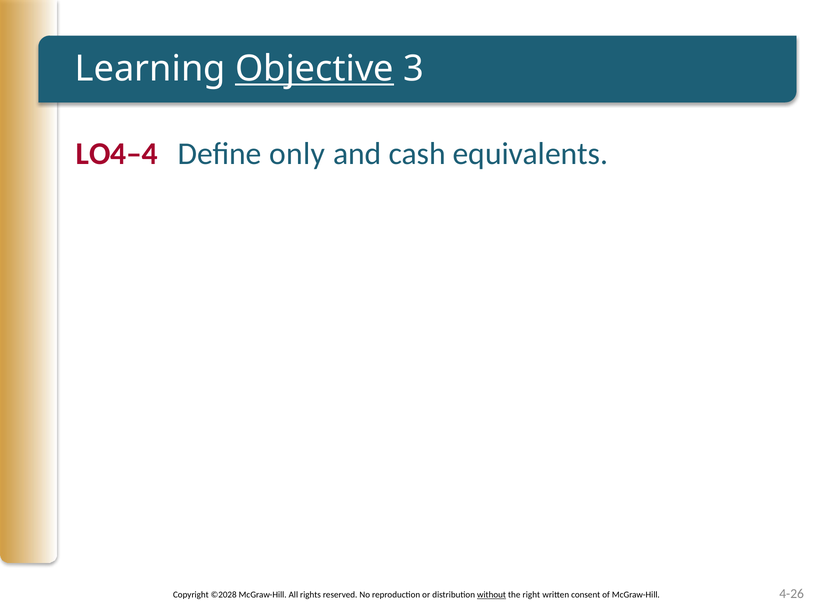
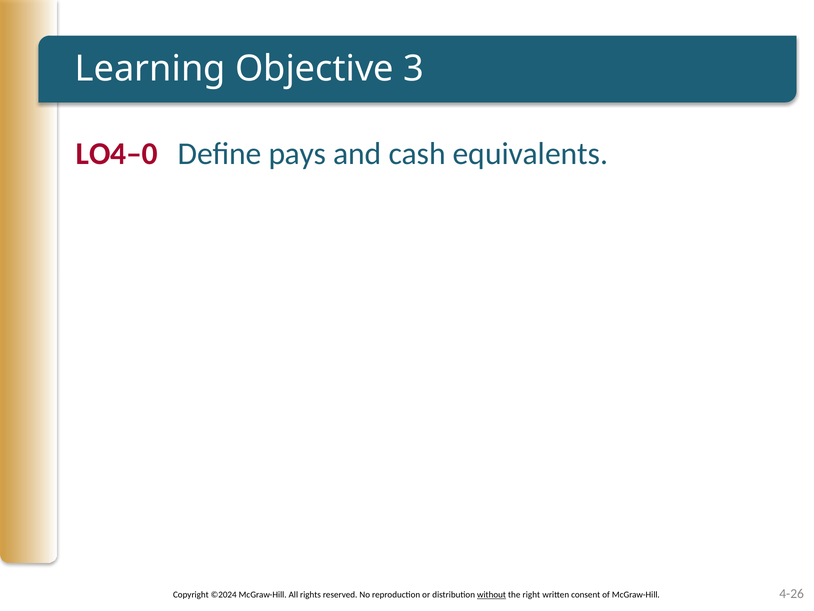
Objective underline: present -> none
LO4–4: LO4–4 -> LO4–0
only: only -> pays
©2028: ©2028 -> ©2024
